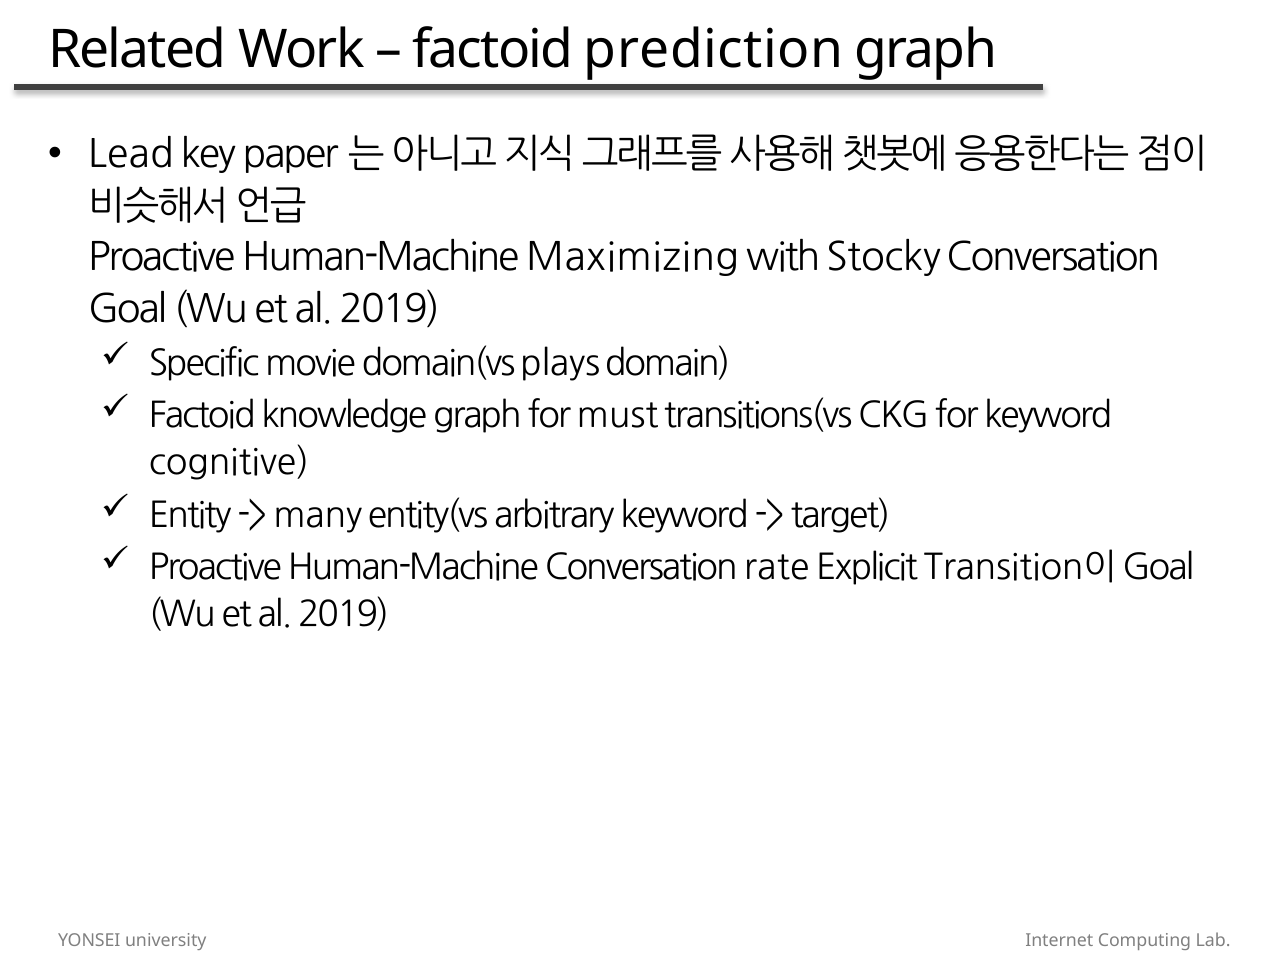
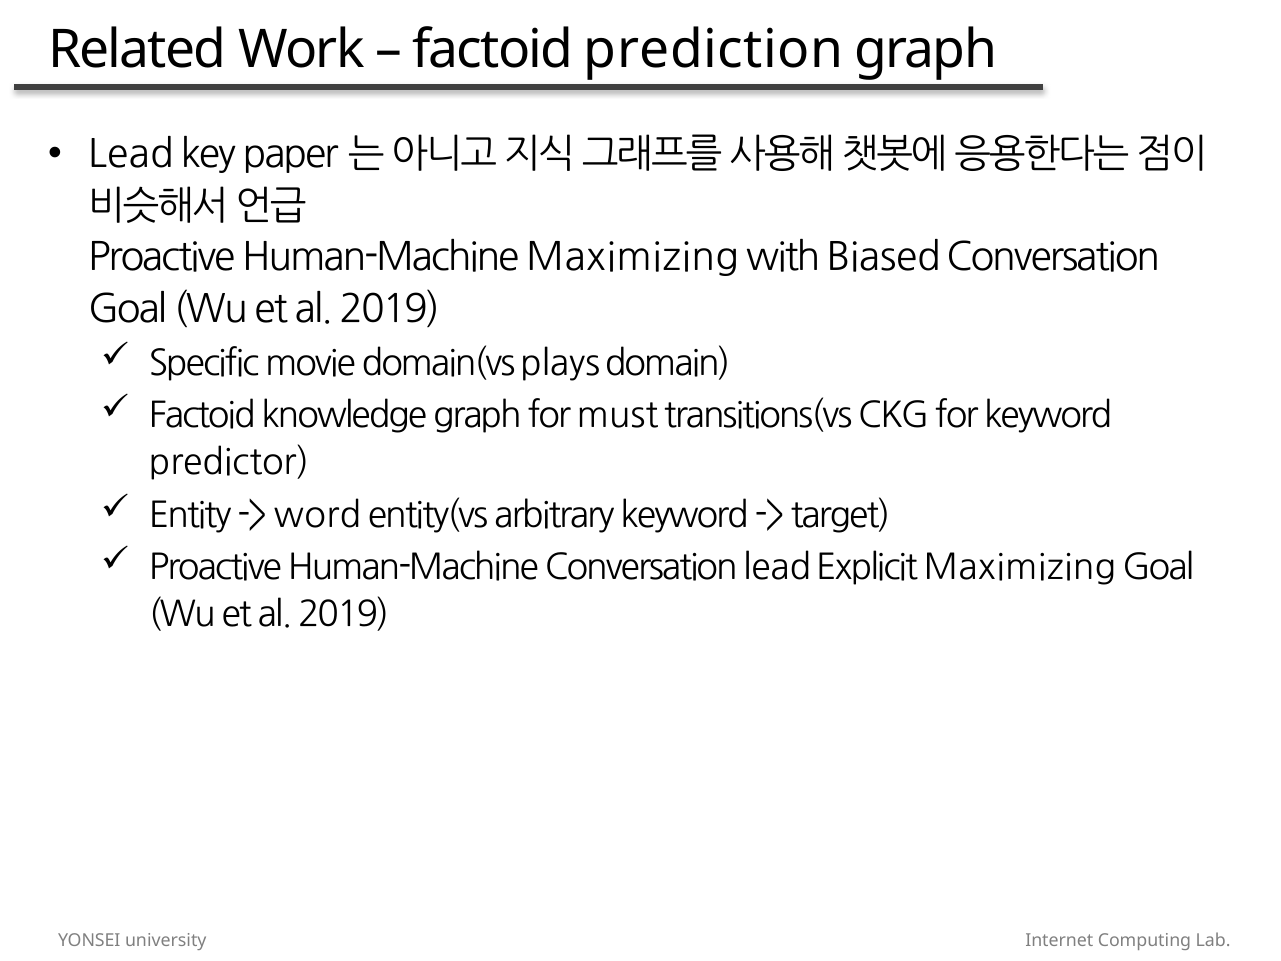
Stocky: Stocky -> Biased
cognitive: cognitive -> predictor
many: many -> word
Conversation rate: rate -> lead
Explicit Transition이: Transition이 -> Maximizing
